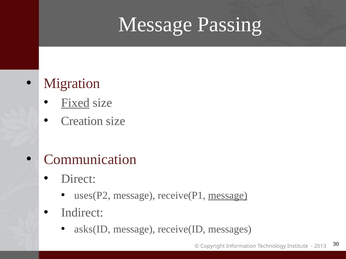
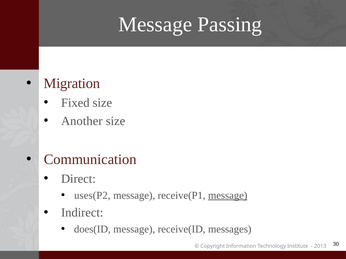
Fixed underline: present -> none
Creation: Creation -> Another
asks(ID: asks(ID -> does(ID
